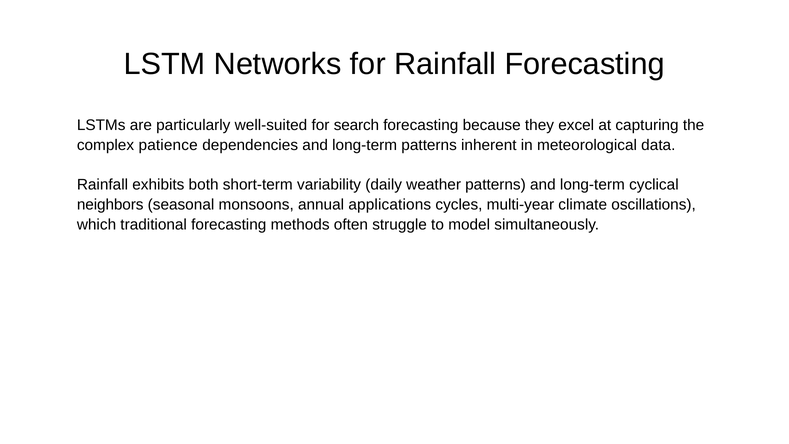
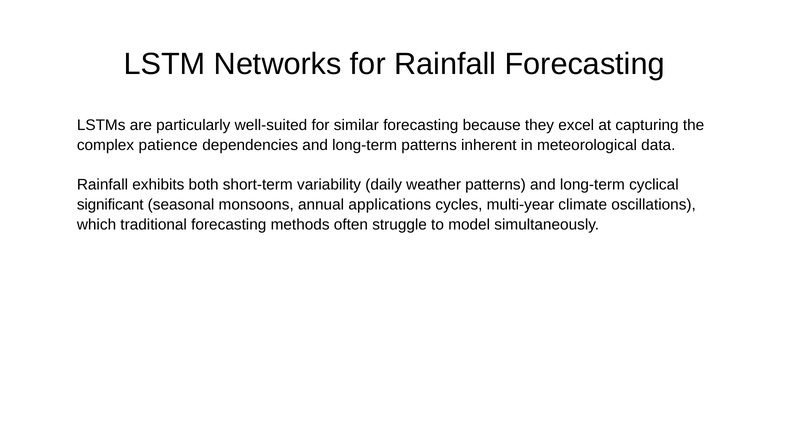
search: search -> similar
neighbors: neighbors -> significant
